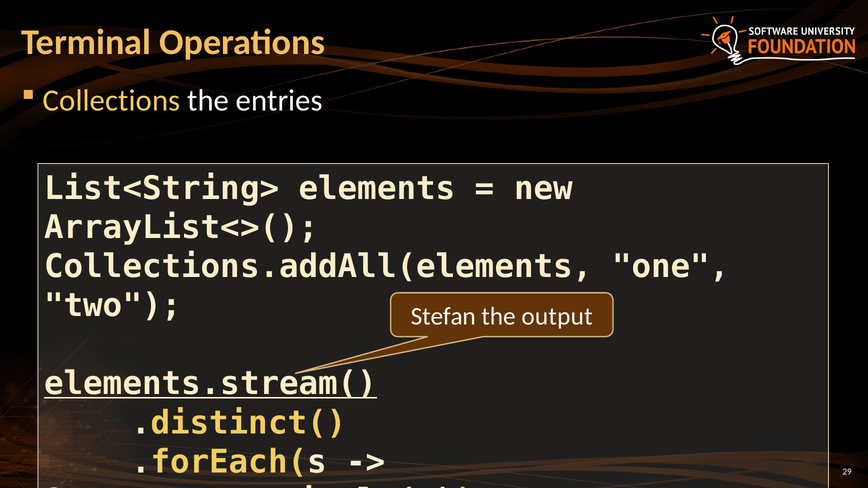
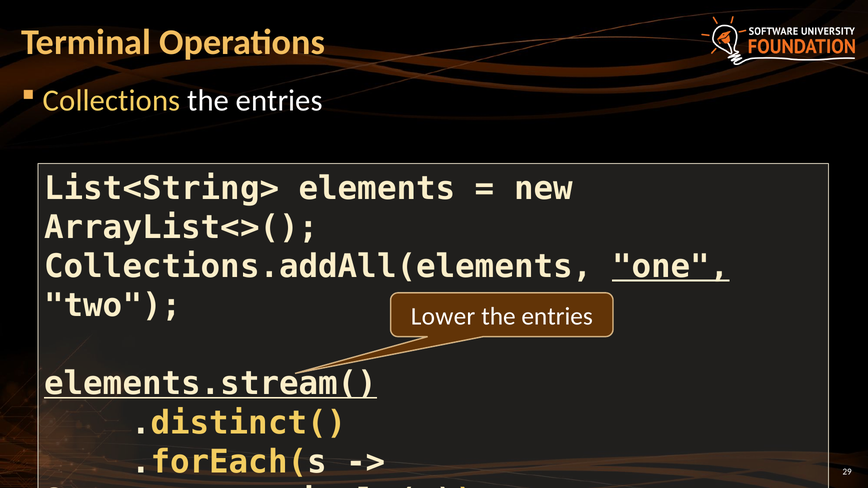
one underline: none -> present
Stefan: Stefan -> Lower
output at (557, 317): output -> entries
